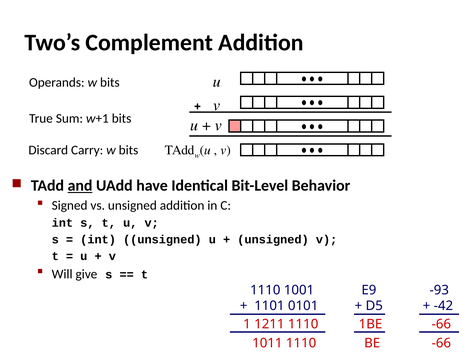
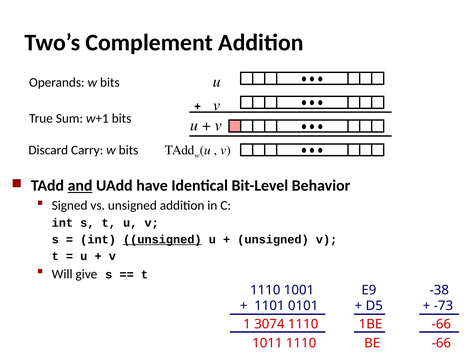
unsigned at (162, 240) underline: none -> present
-93: -93 -> -38
-42: -42 -> -73
1211: 1211 -> 3074
